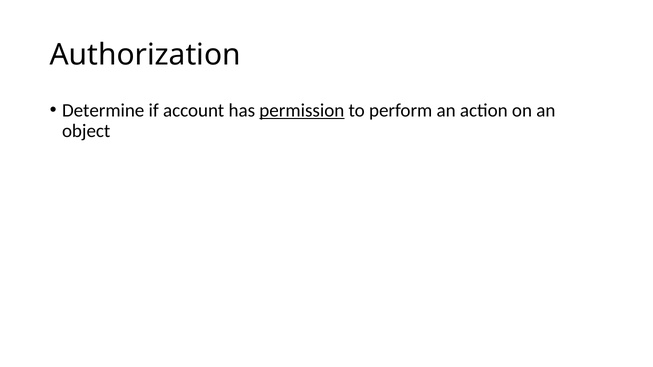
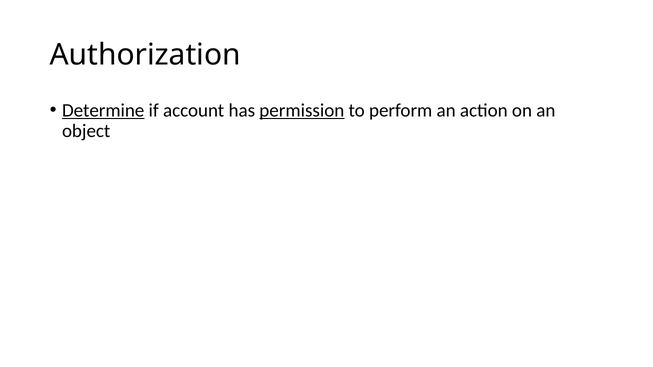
Determine underline: none -> present
